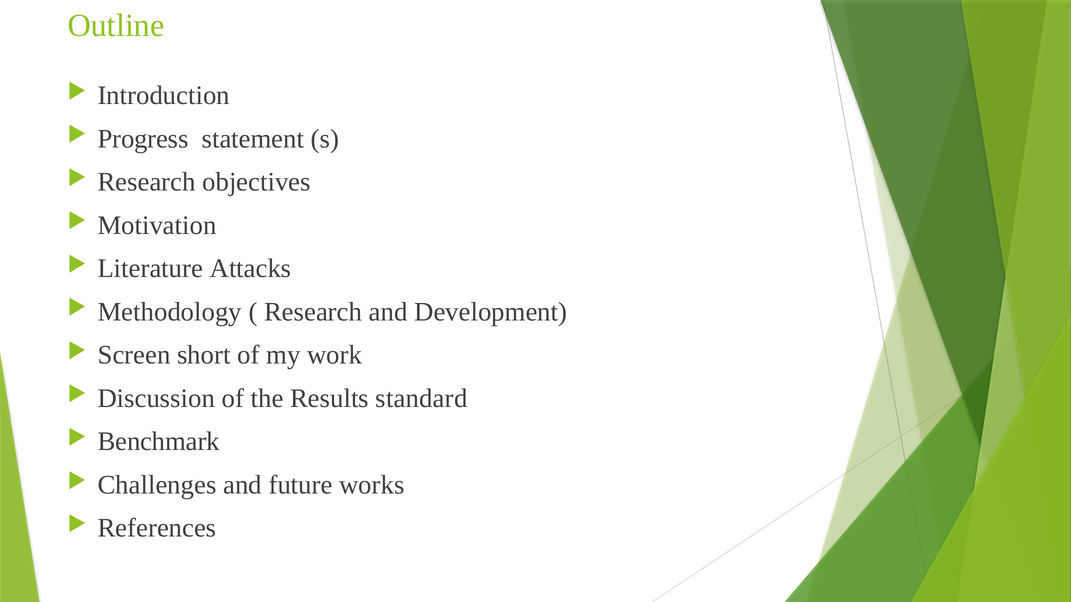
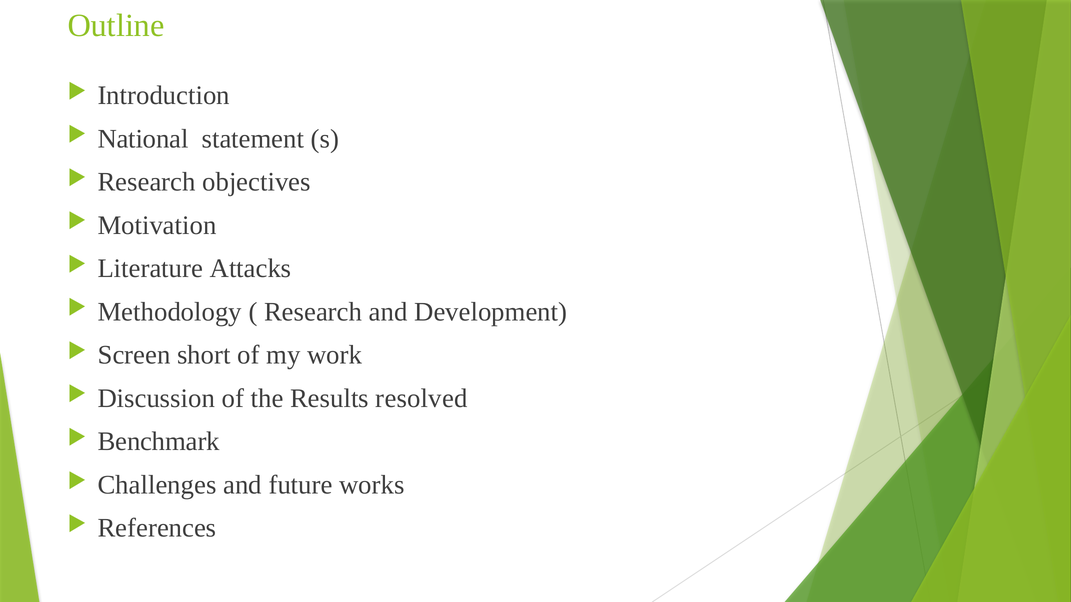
Progress: Progress -> National
standard: standard -> resolved
